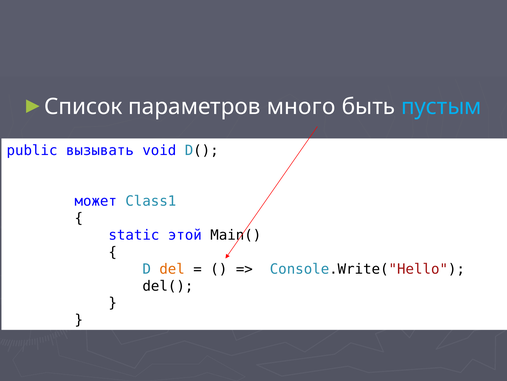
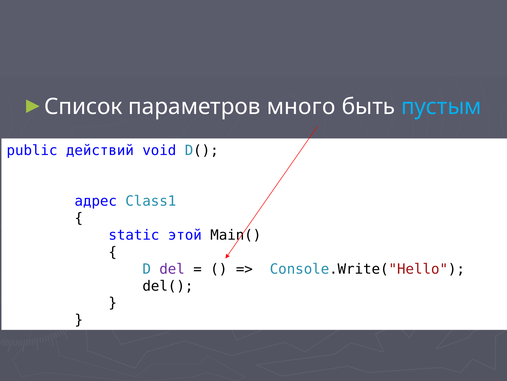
вызывать: вызывать -> действий
может: может -> адрес
del colour: orange -> purple
